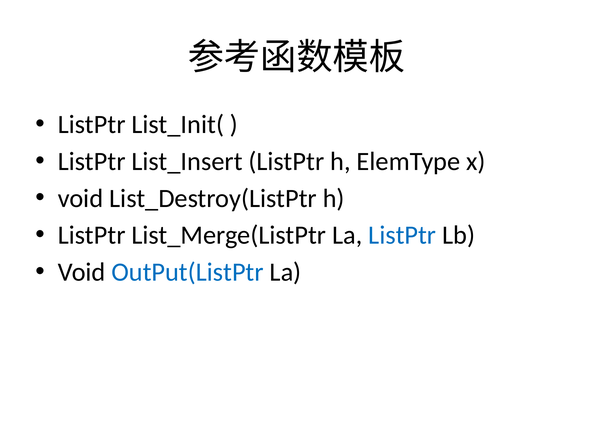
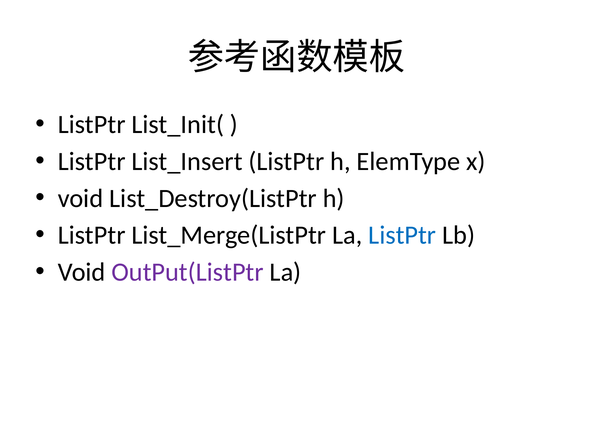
OutPut(ListPtr colour: blue -> purple
